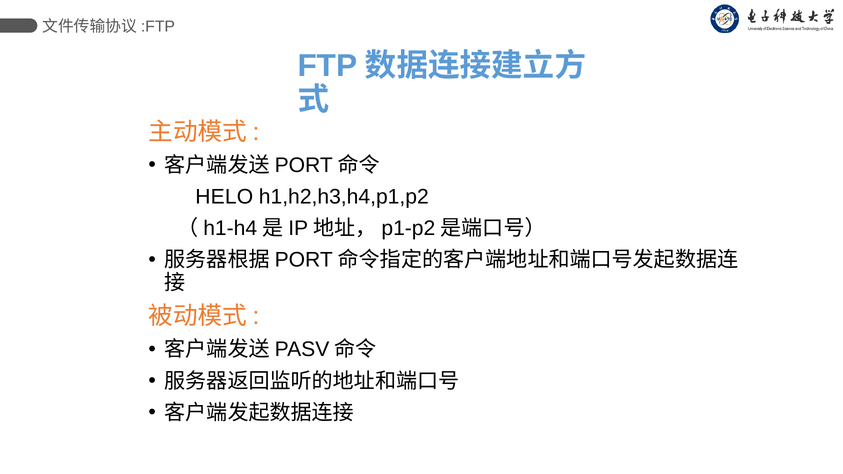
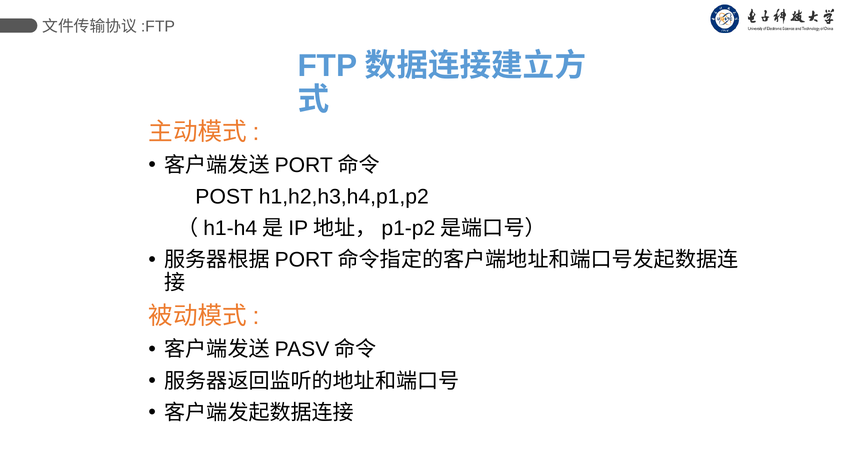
HELO: HELO -> POST
